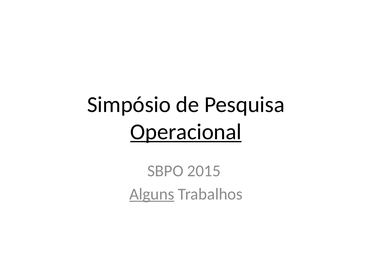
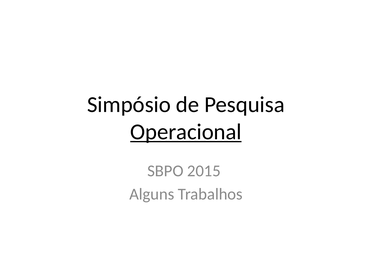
Alguns underline: present -> none
